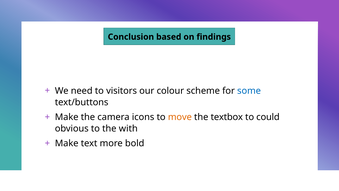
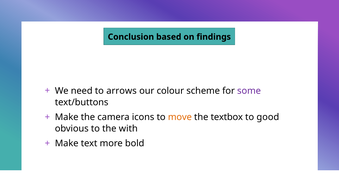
visitors: visitors -> arrows
some colour: blue -> purple
could: could -> good
